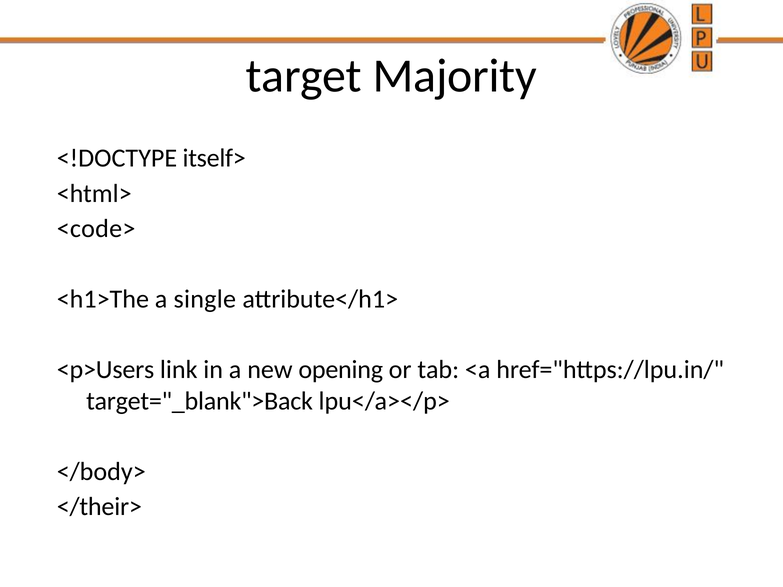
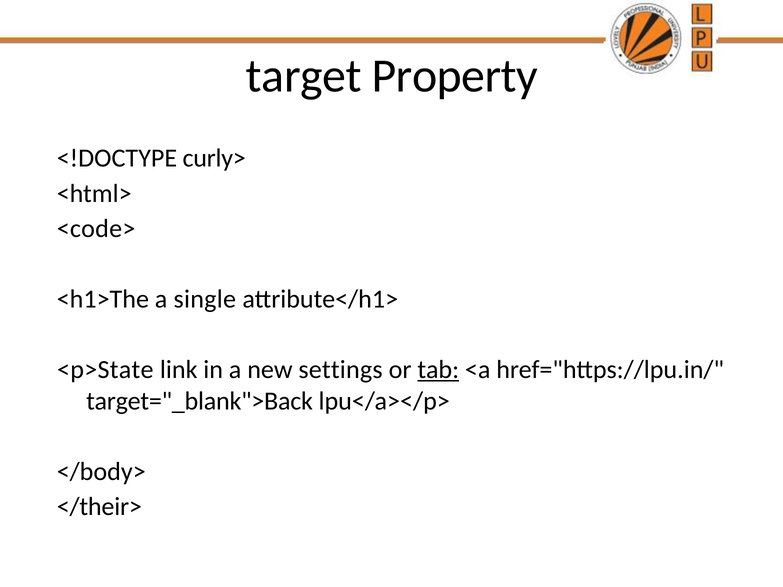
Majority: Majority -> Property
itself>: itself> -> curly>
<p>Users: <p>Users -> <p>State
opening: opening -> settings
tab underline: none -> present
